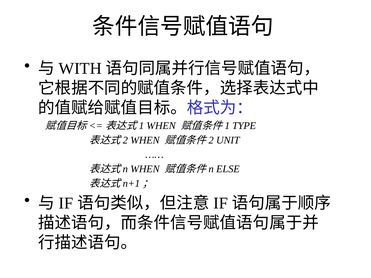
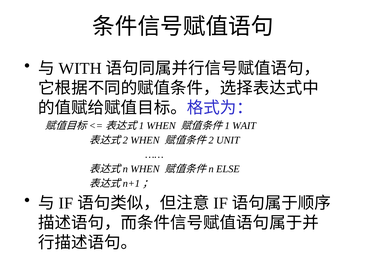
TYPE: TYPE -> WAIT
